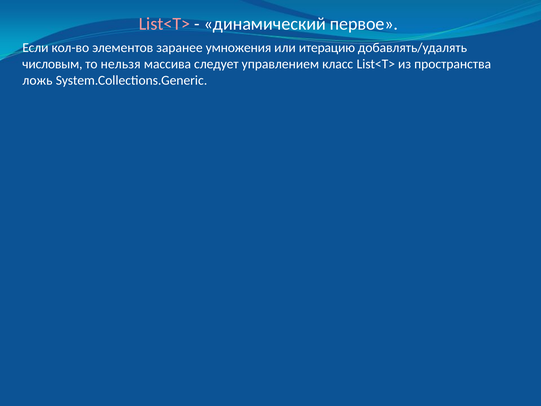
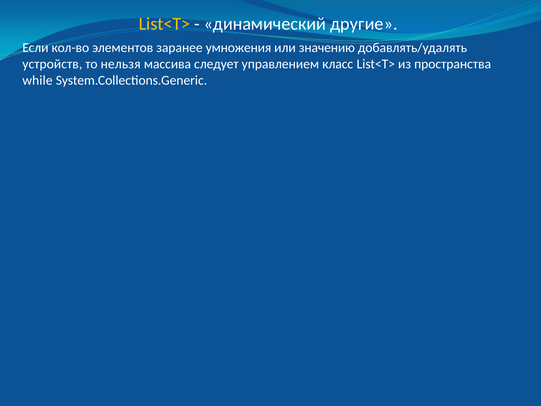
List<T> at (164, 24) colour: pink -> yellow
первое: первое -> другие
итерацию: итерацию -> значению
числовым: числовым -> устройств
ложь: ложь -> while
